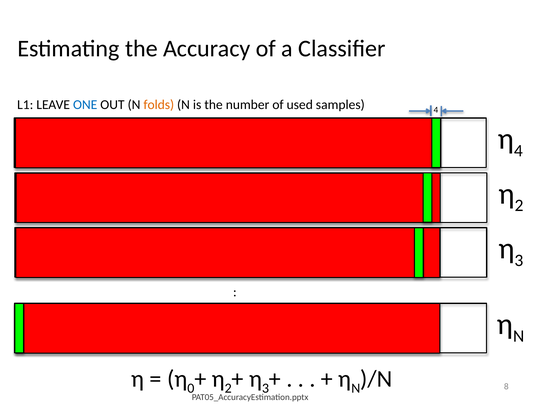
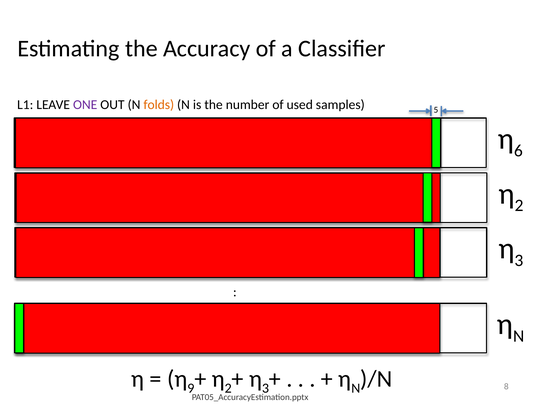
ONE colour: blue -> purple
samples 4: 4 -> 5
η 4: 4 -> 6
0: 0 -> 9
